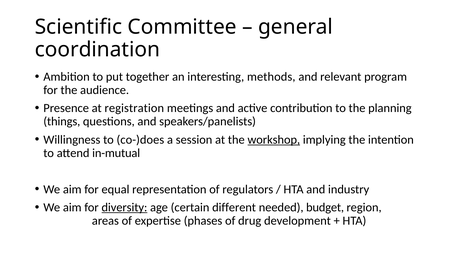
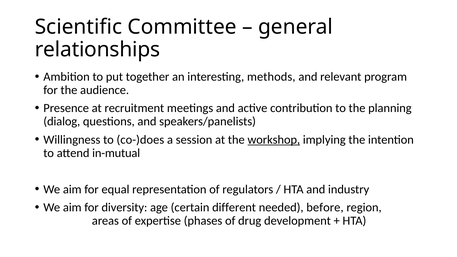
coordination: coordination -> relationships
registration: registration -> recruitment
things: things -> dialog
diversity underline: present -> none
budget: budget -> before
